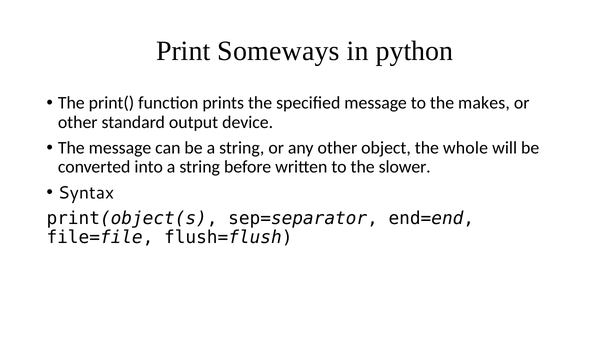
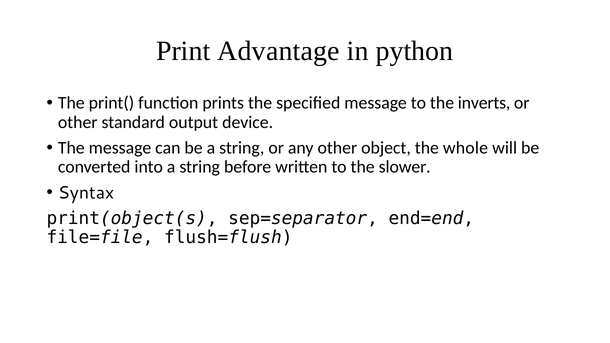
Someways: Someways -> Advantage
makes: makes -> inverts
